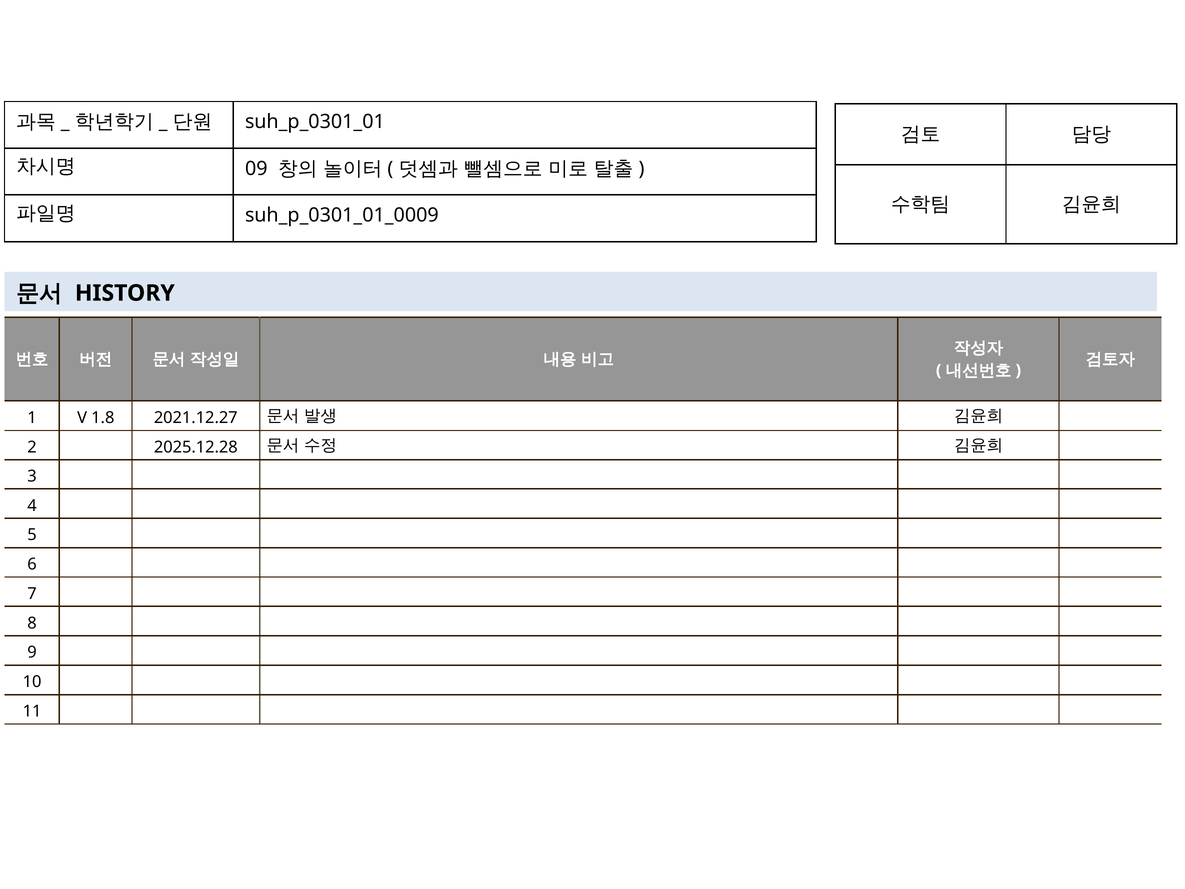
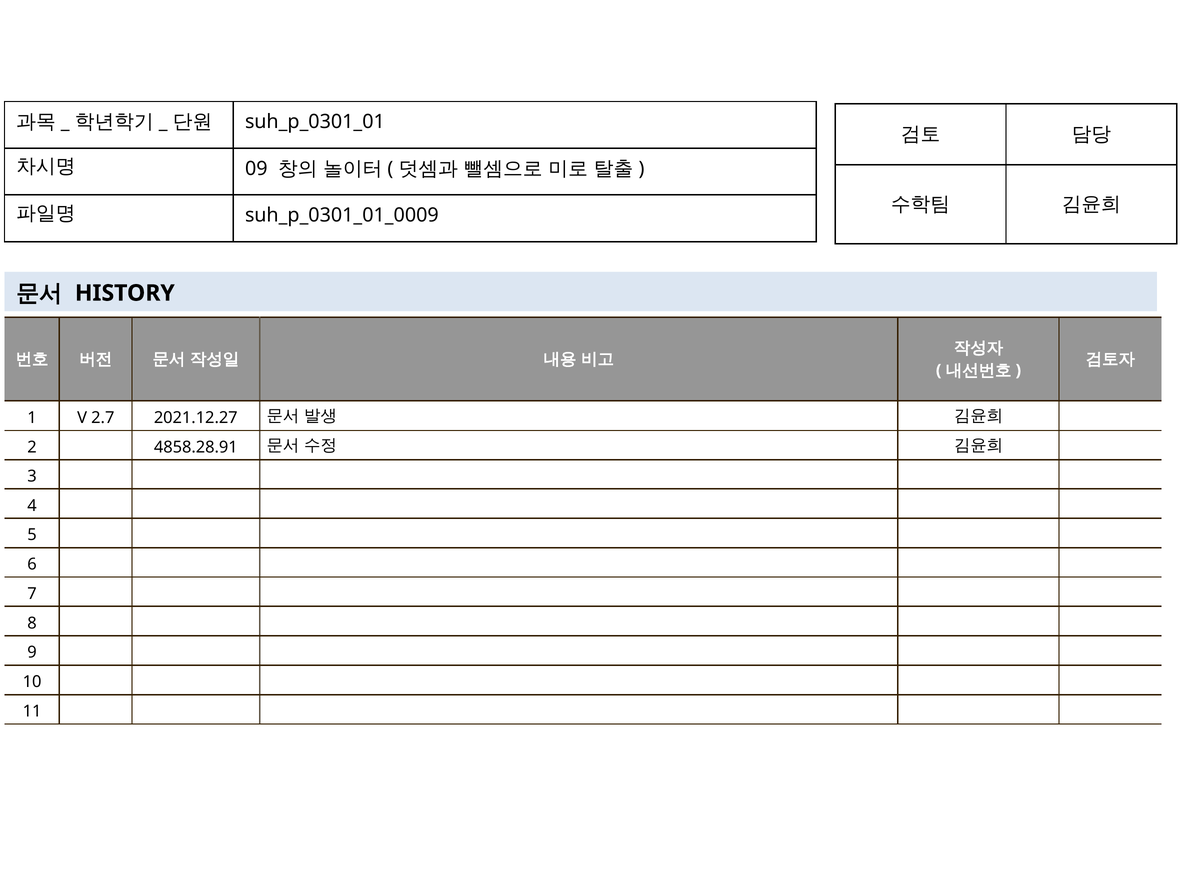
1.8: 1.8 -> 2.7
2025.12.28: 2025.12.28 -> 4858.28.91
